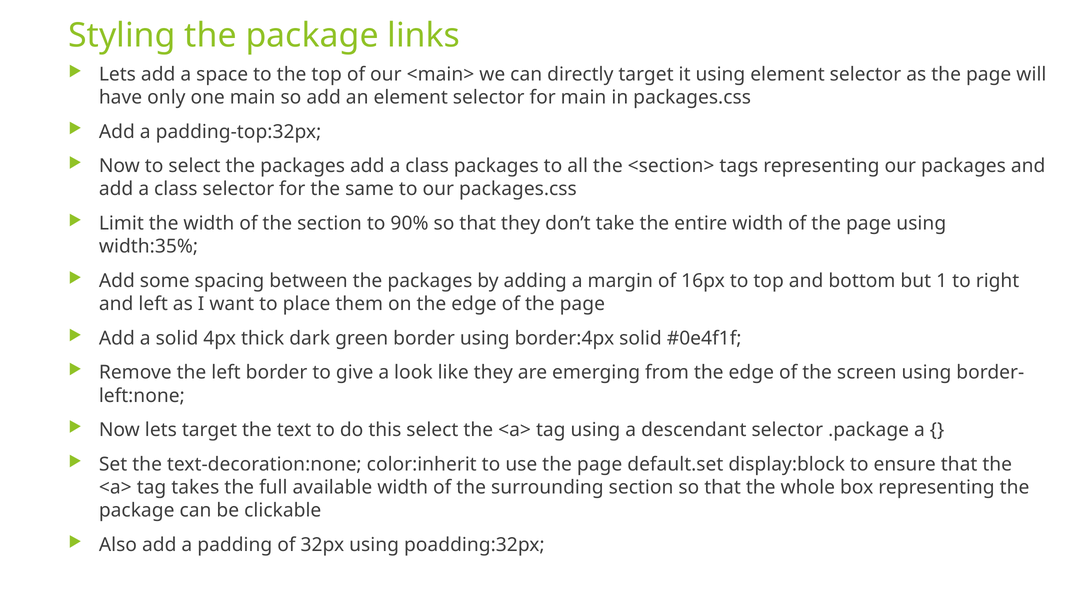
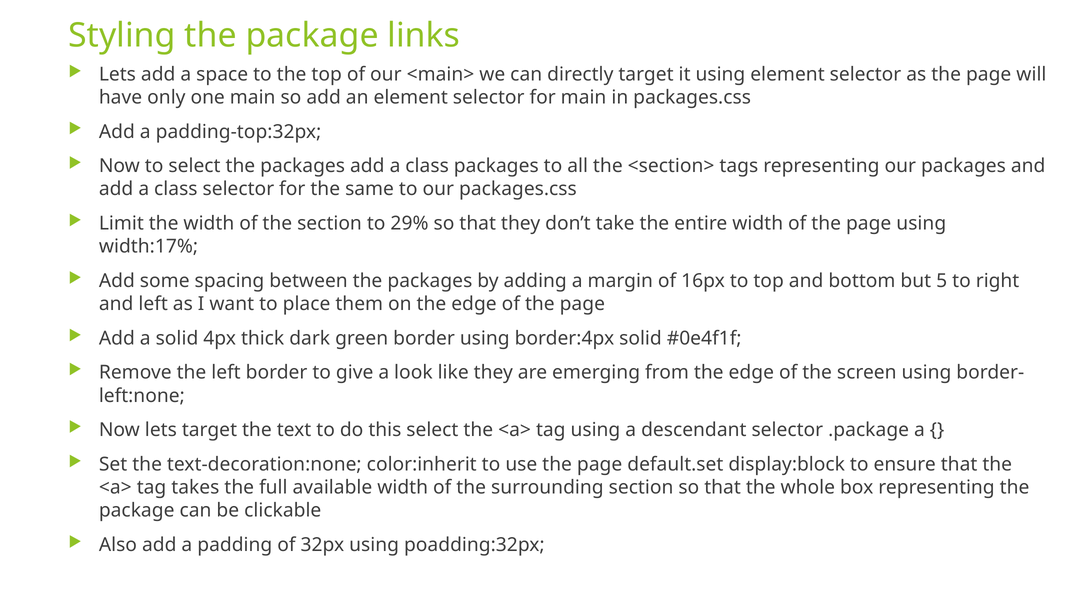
90%: 90% -> 29%
width:35%: width:35% -> width:17%
1: 1 -> 5
